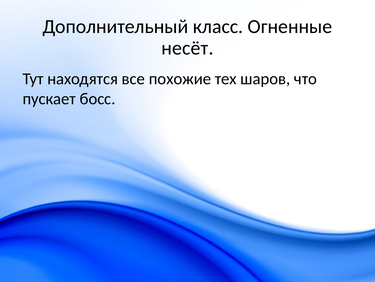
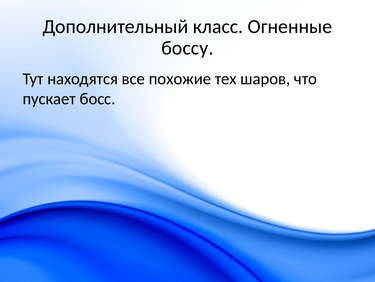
несёт: несёт -> боссу
